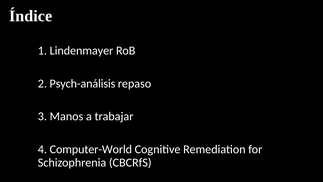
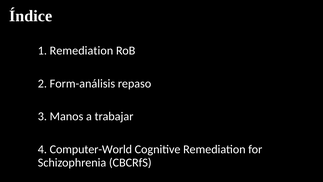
1 Lindenmayer: Lindenmayer -> Remediation
Psych-análisis: Psych-análisis -> Form-análisis
